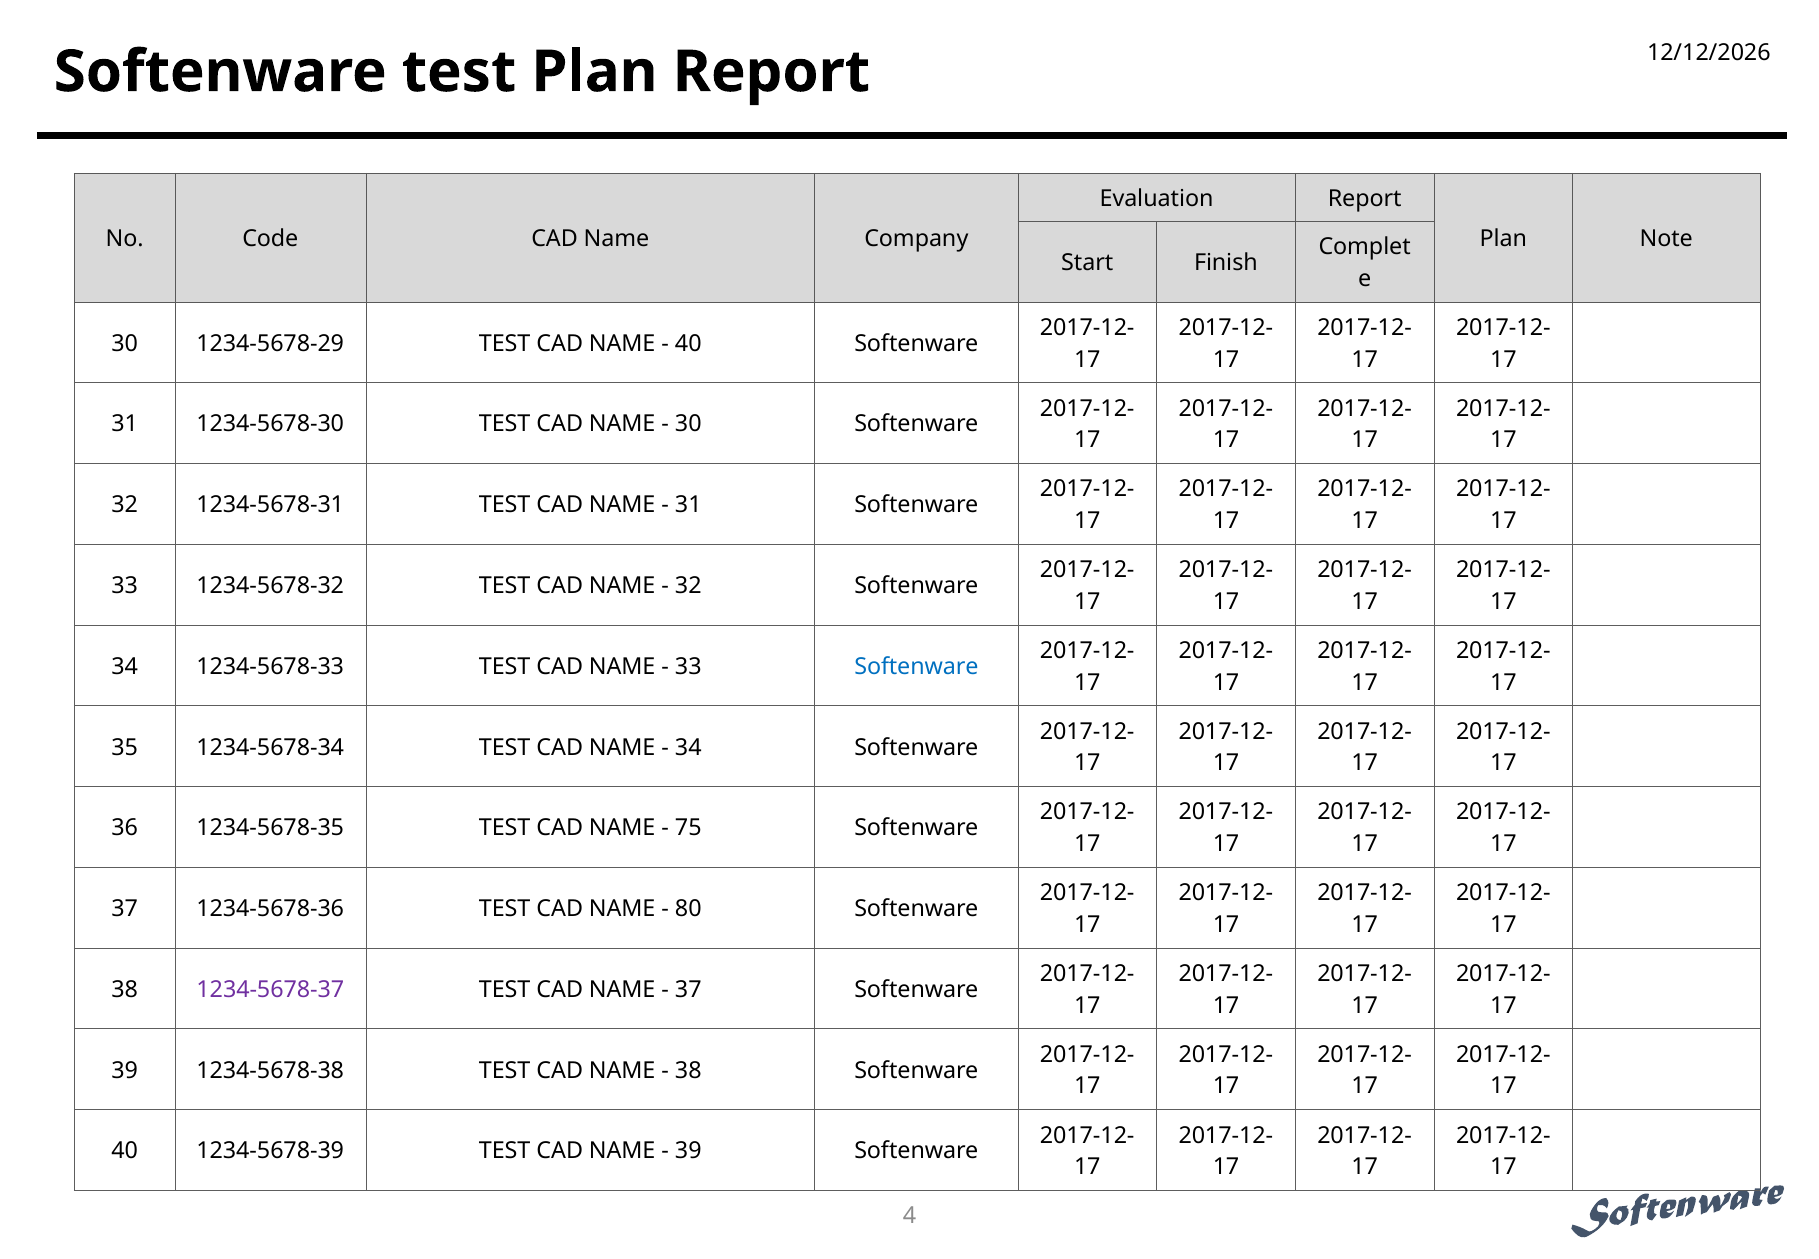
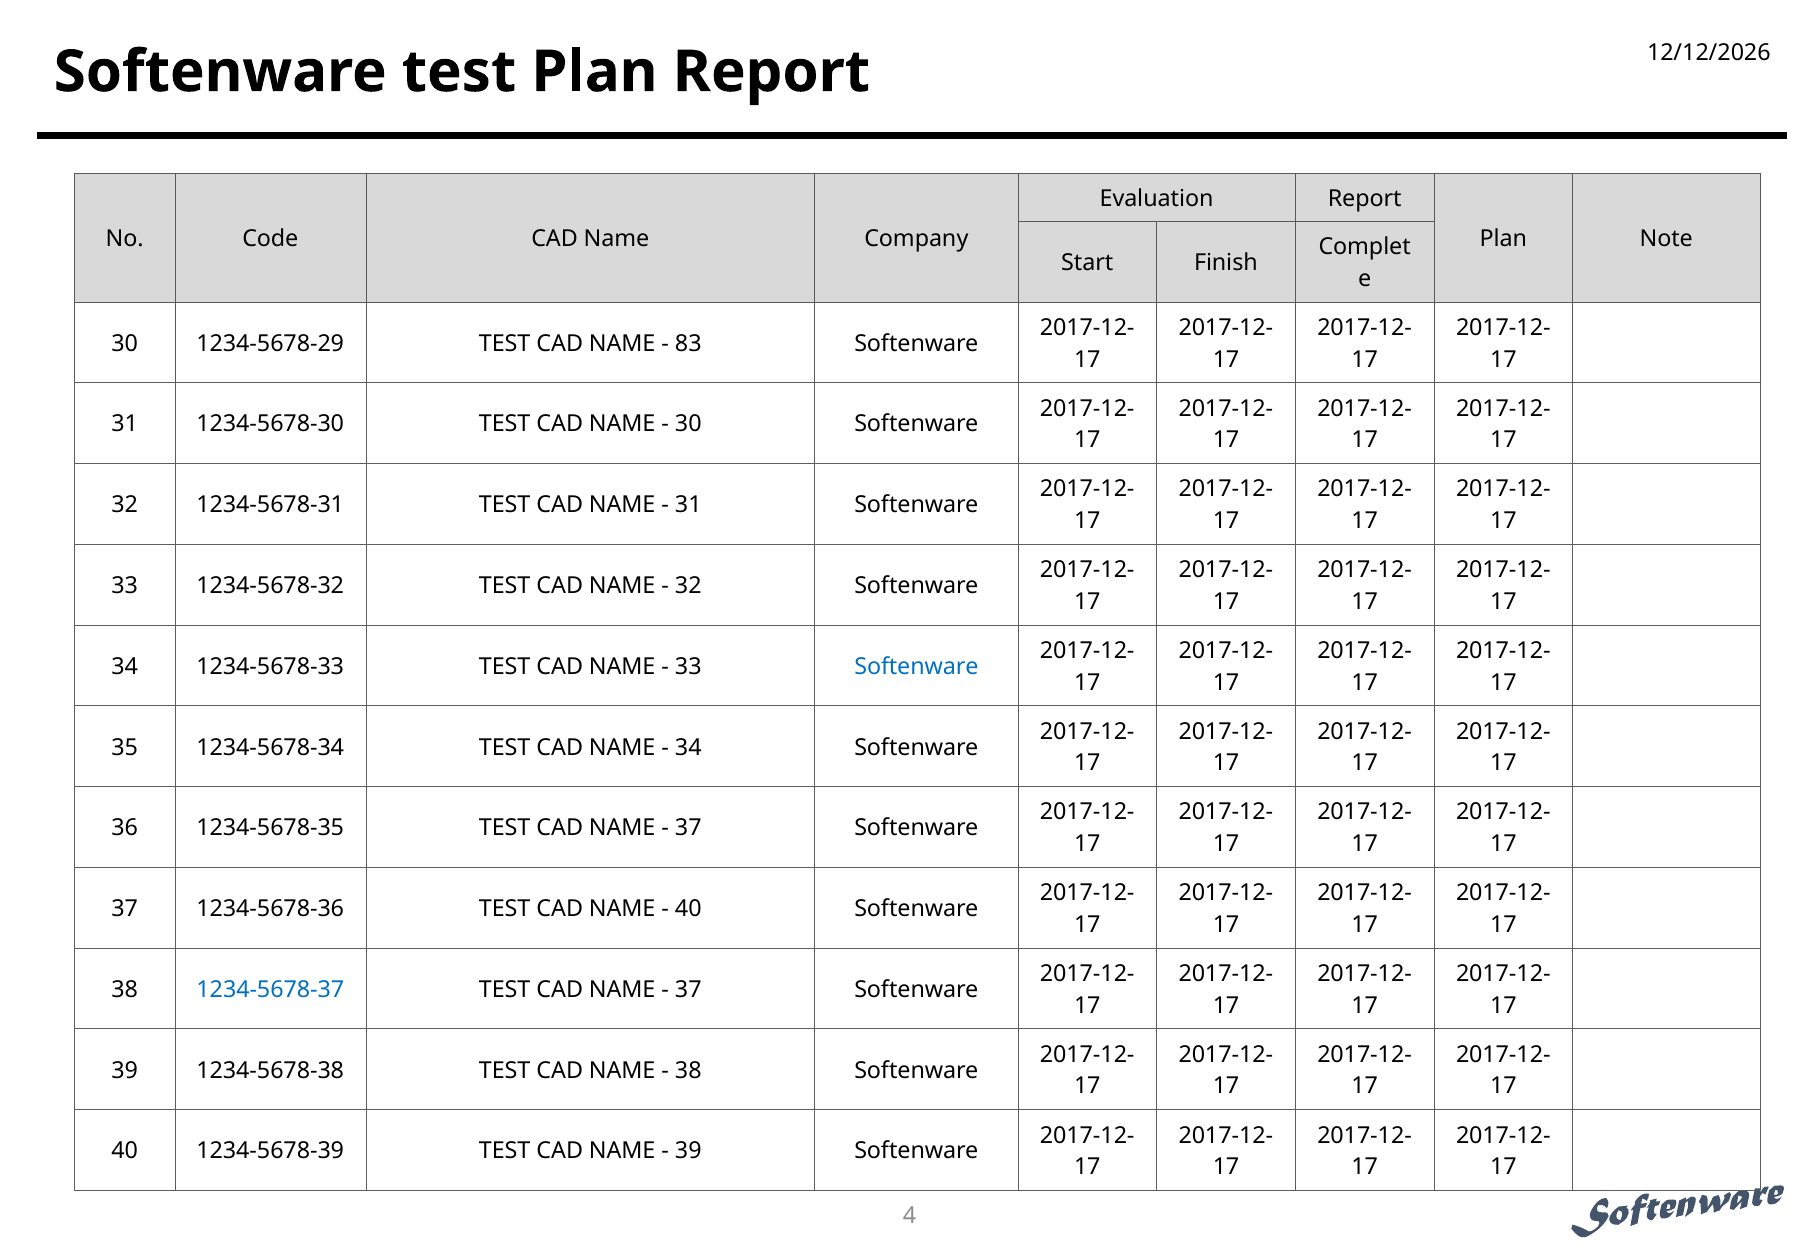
40 at (688, 344): 40 -> 83
75 at (688, 828): 75 -> 37
80 at (688, 909): 80 -> 40
1234-5678-37 colour: purple -> blue
